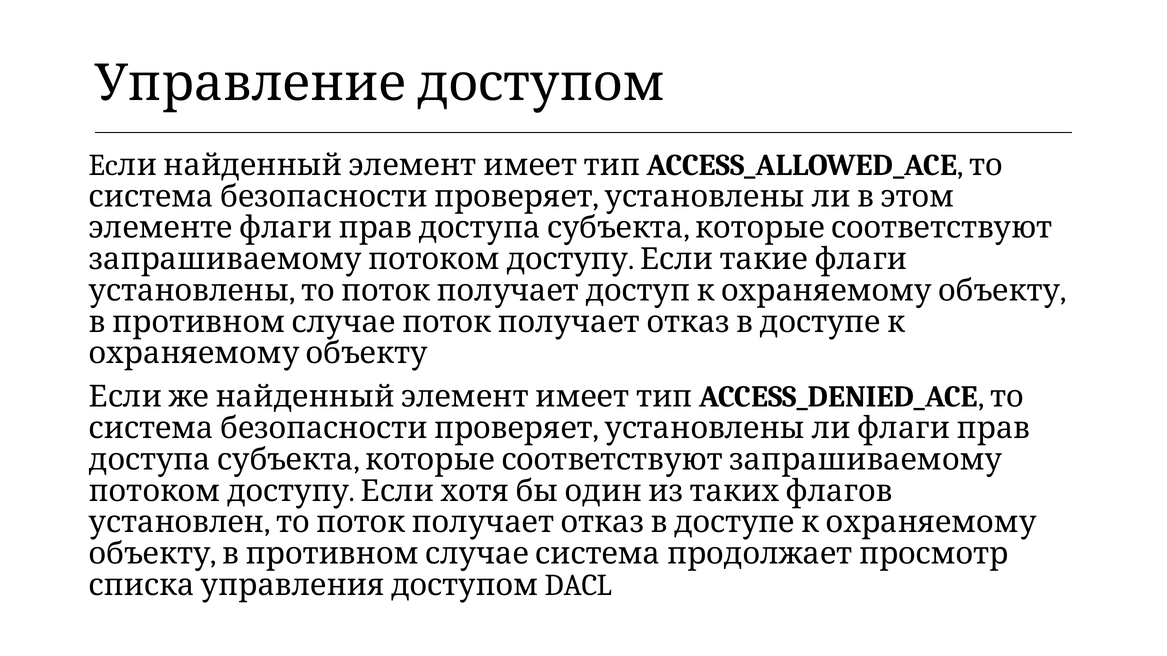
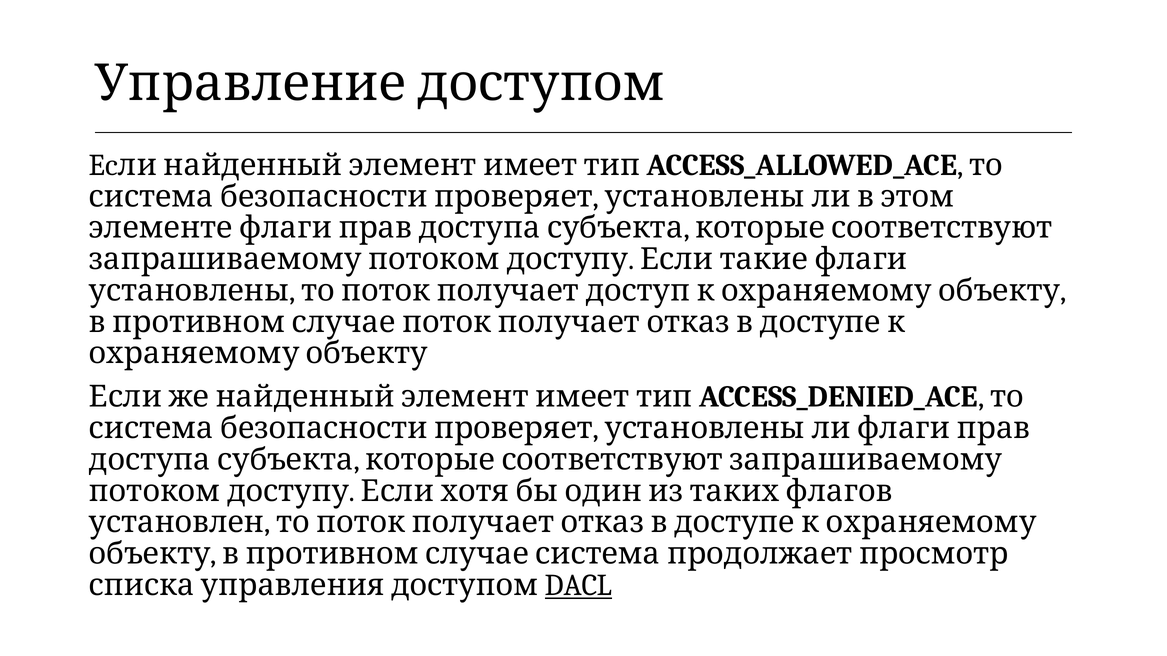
DACL underline: none -> present
